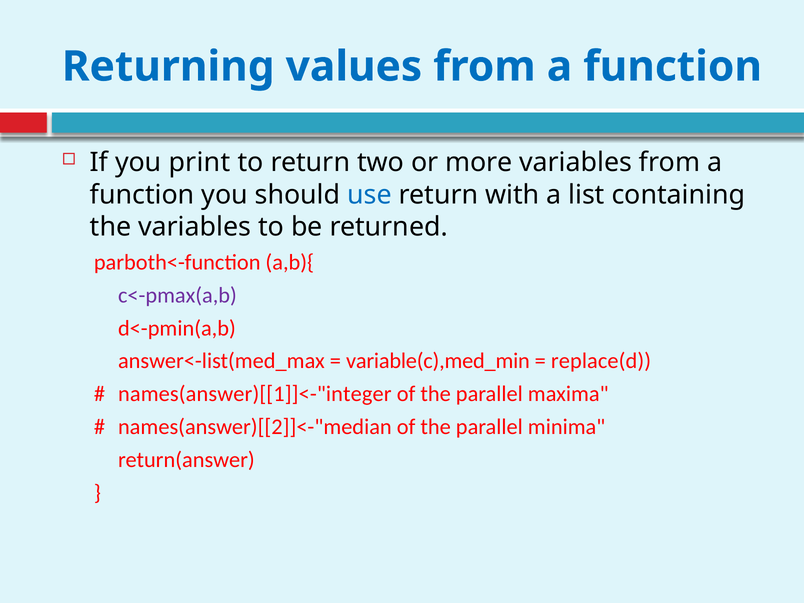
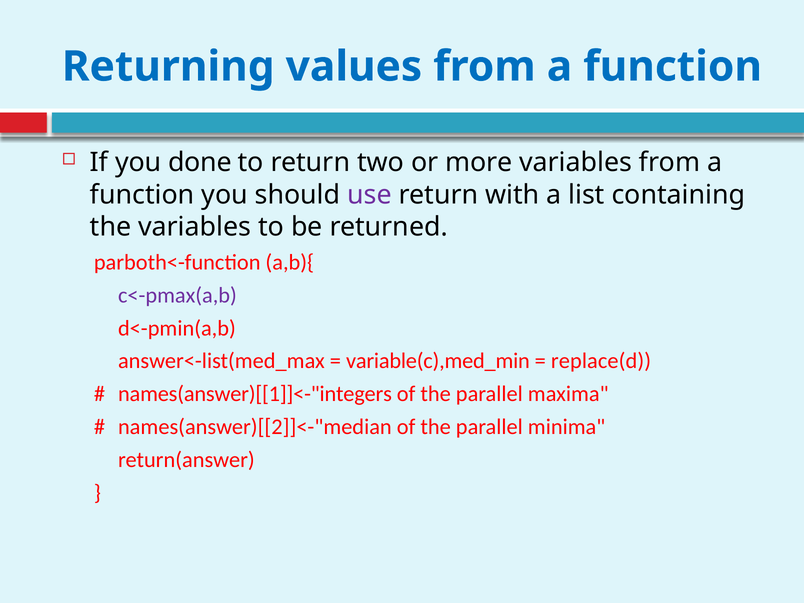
print: print -> done
use colour: blue -> purple
names(answer)[[1]]<-"integer: names(answer)[[1]]<-"integer -> names(answer)[[1]]<-"integers
